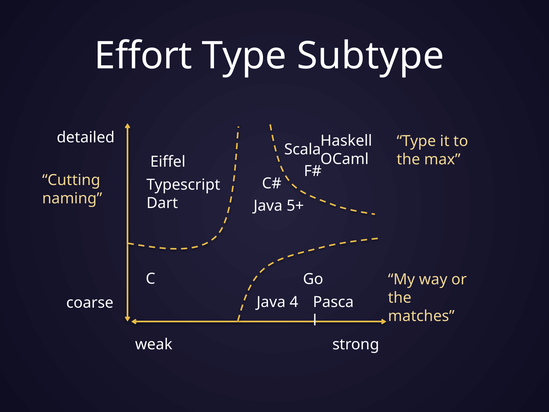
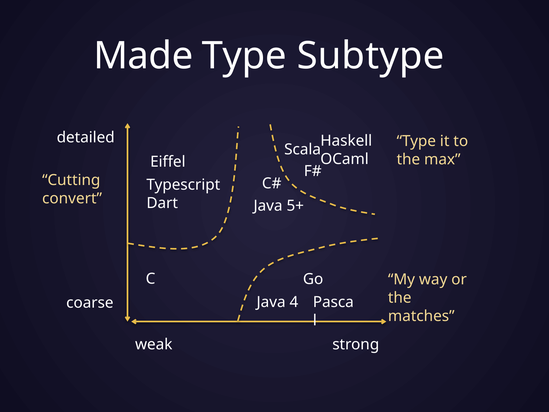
Effort: Effort -> Made
naming: naming -> convert
